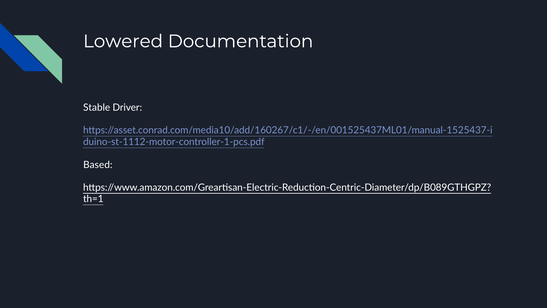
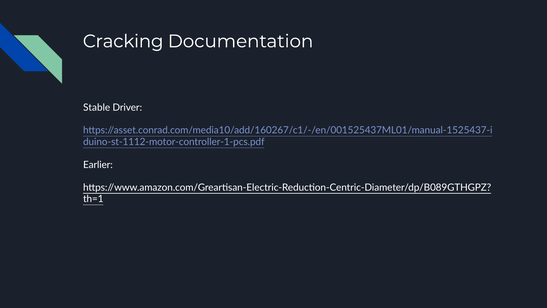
Lowered: Lowered -> Cracking
Based: Based -> Earlier
